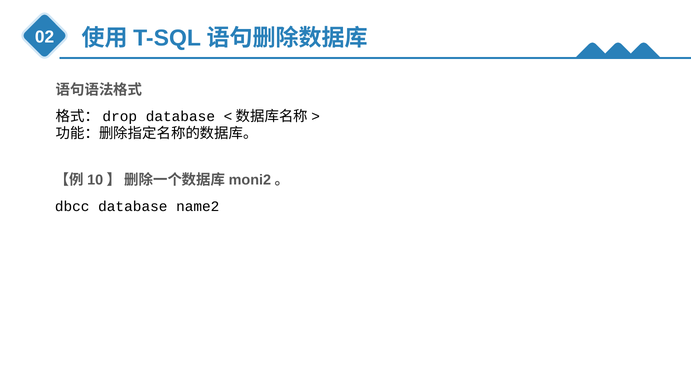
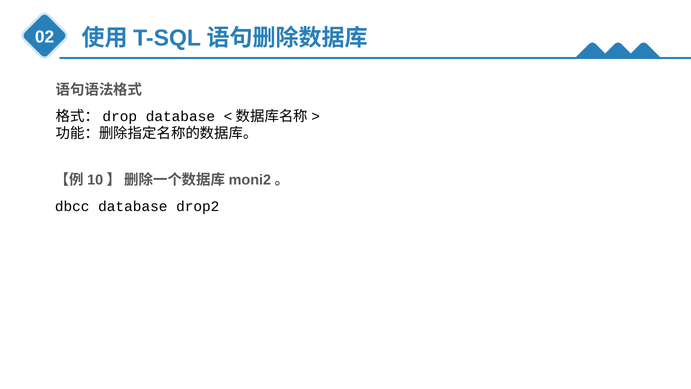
name2: name2 -> drop2
